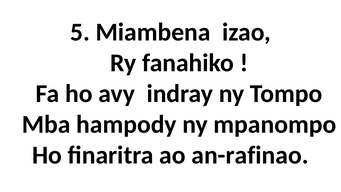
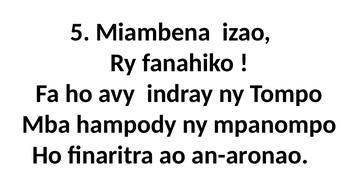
an-rafinao: an-rafinao -> an-aronao
